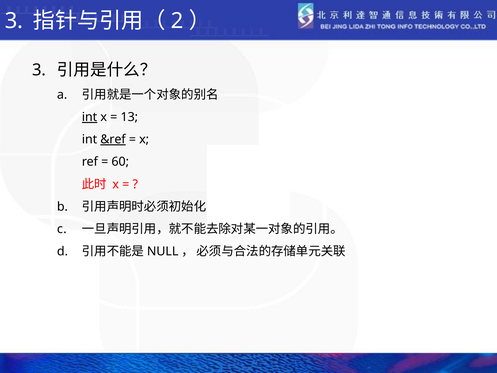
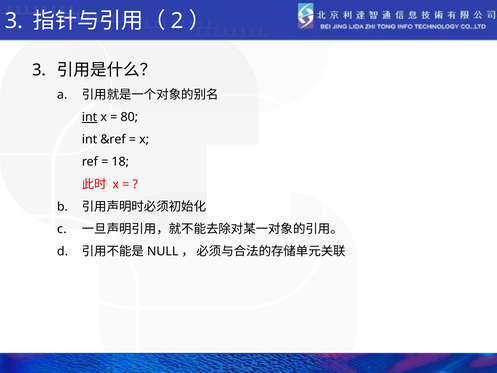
13: 13 -> 80
&ref underline: present -> none
60: 60 -> 18
